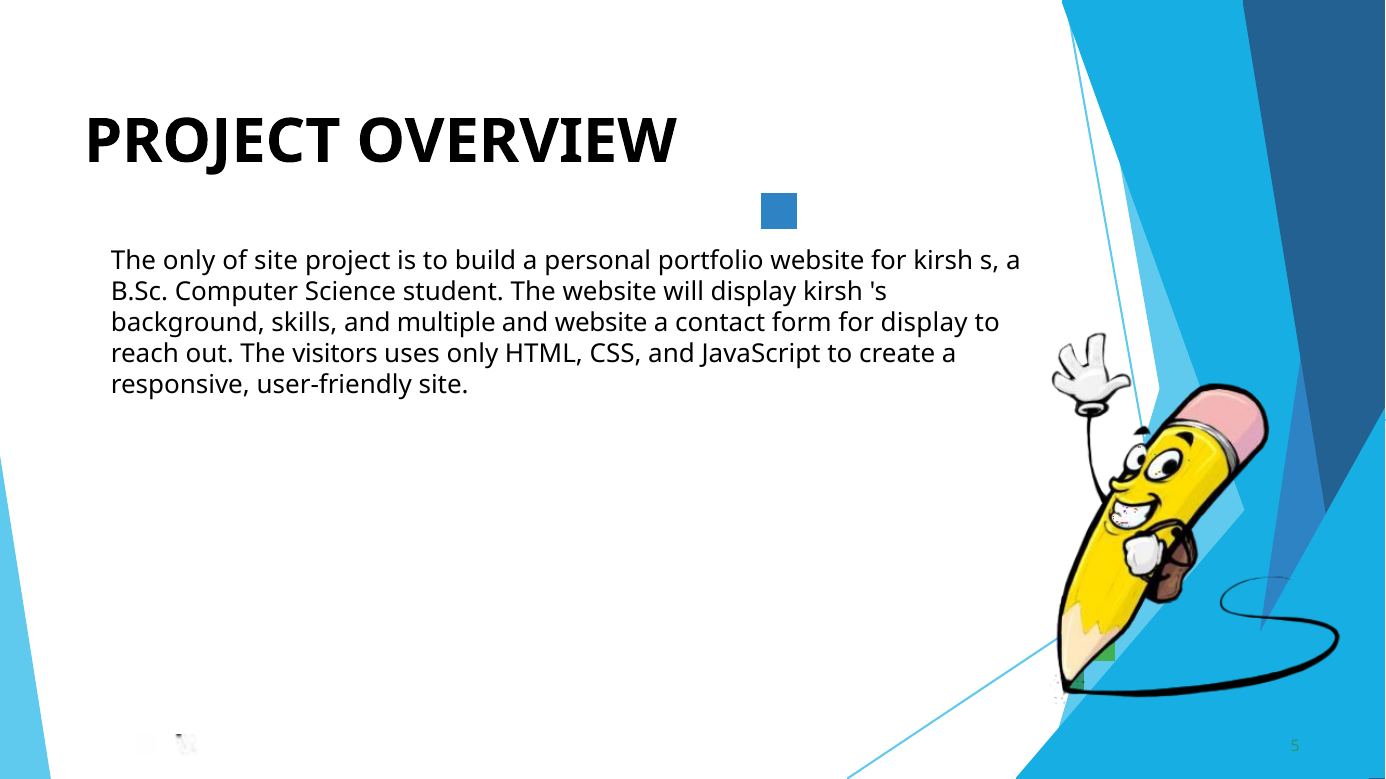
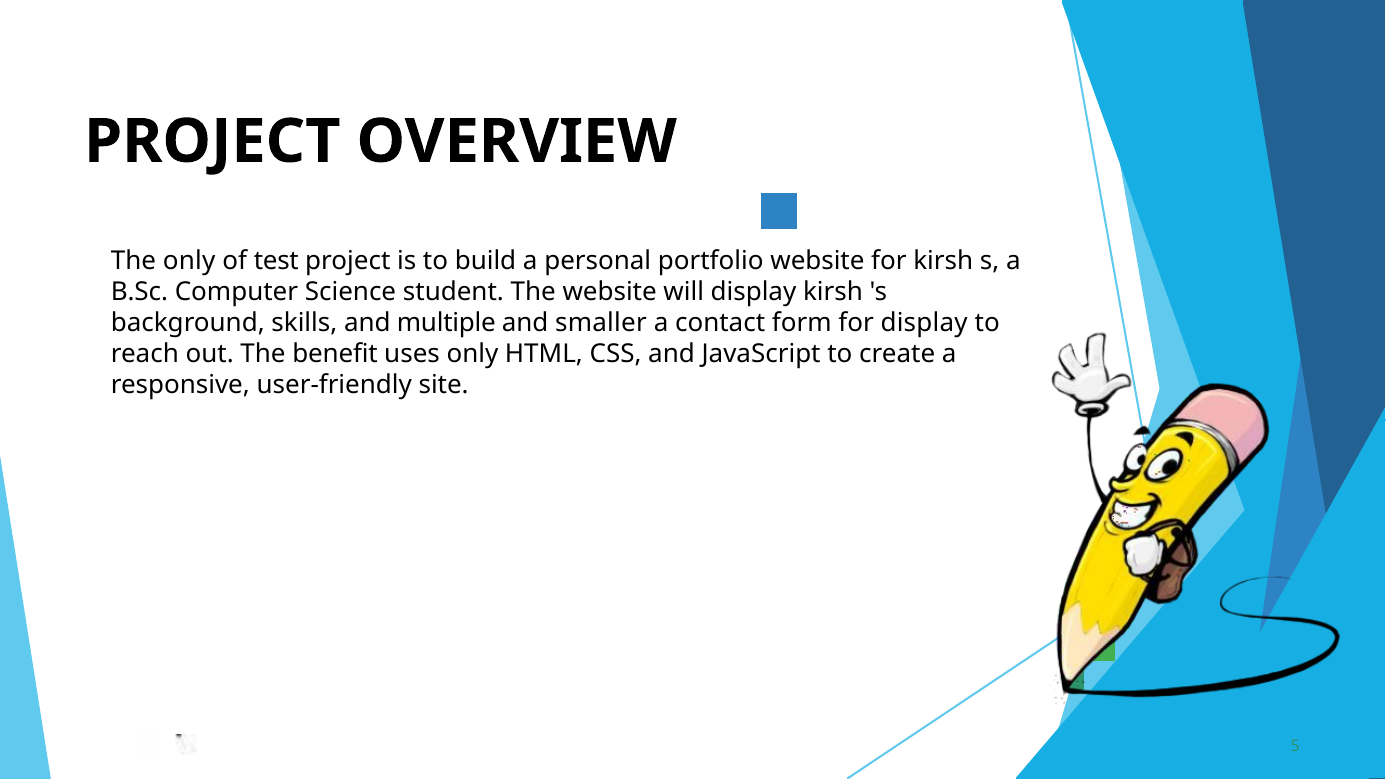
of site: site -> test
and website: website -> smaller
visitors: visitors -> benefit
